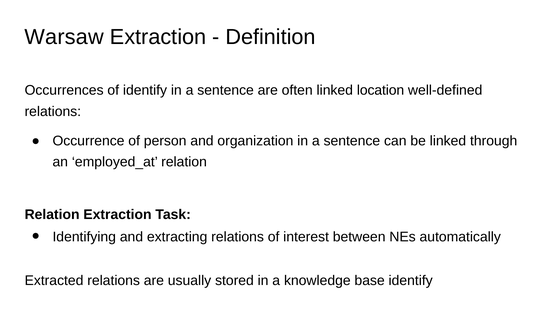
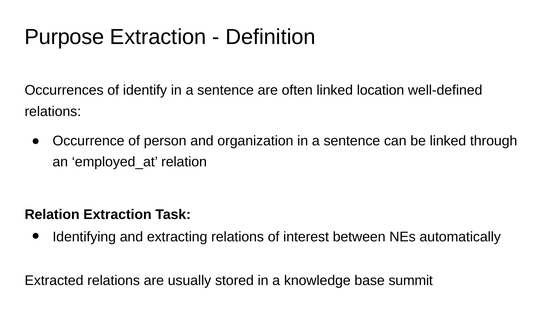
Warsaw: Warsaw -> Purpose
base identify: identify -> summit
